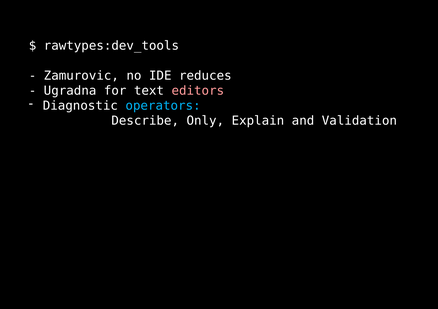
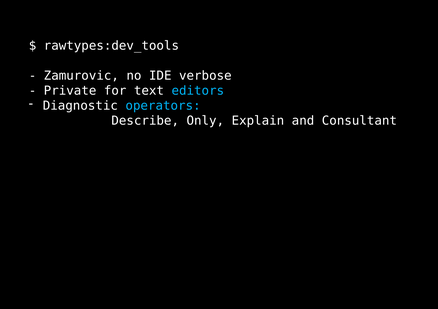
reduces: reduces -> verbose
Ugradna: Ugradna -> Private
editors colour: pink -> light blue
Validation: Validation -> Consultant
